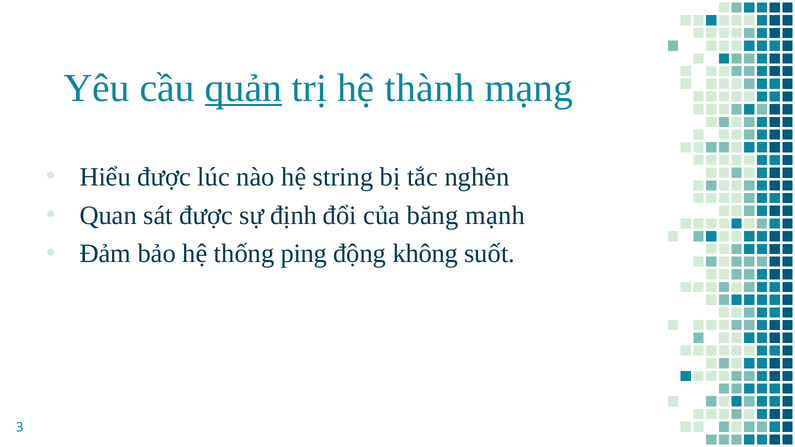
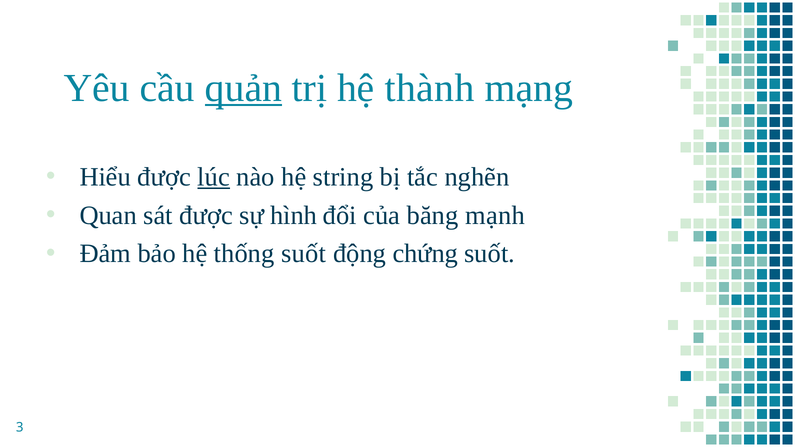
lúc underline: none -> present
định: định -> hình
thống ping: ping -> suốt
không: không -> chứng
